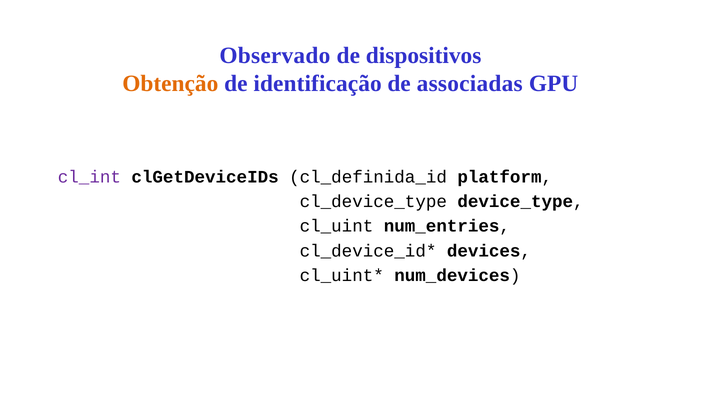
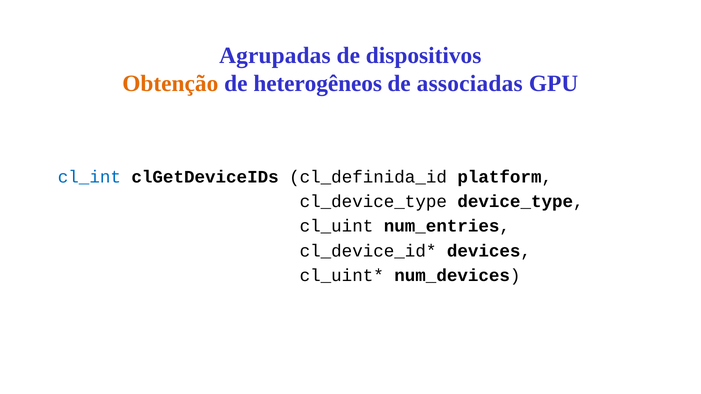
Observado: Observado -> Agrupadas
identificação: identificação -> heterogêneos
cl_int colour: purple -> blue
